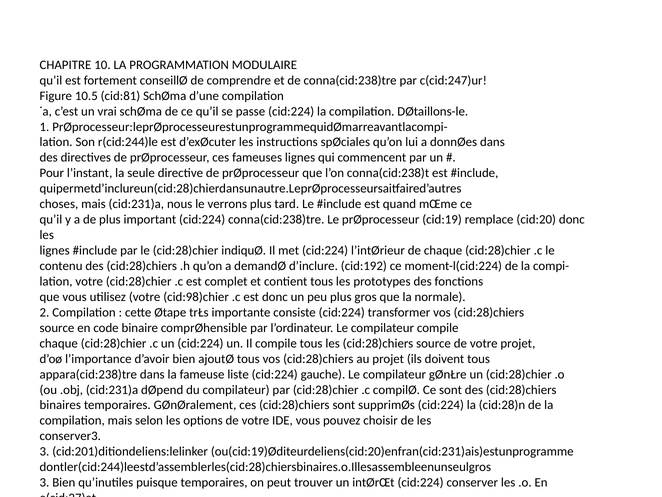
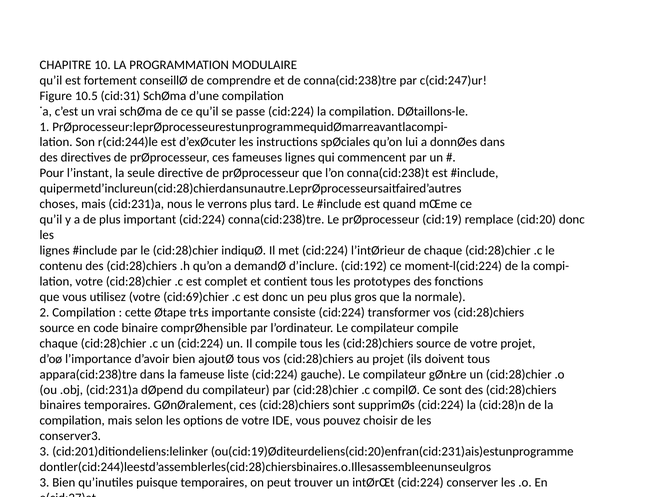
cid:81: cid:81 -> cid:31
cid:98)chier: cid:98)chier -> cid:69)chier
